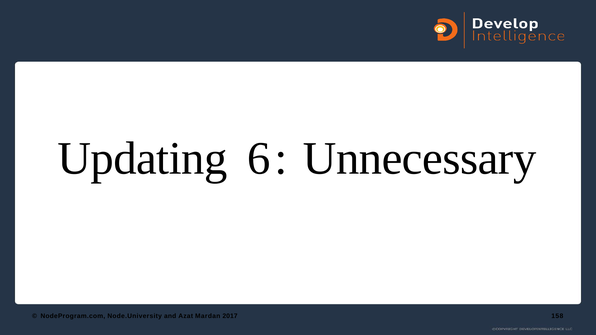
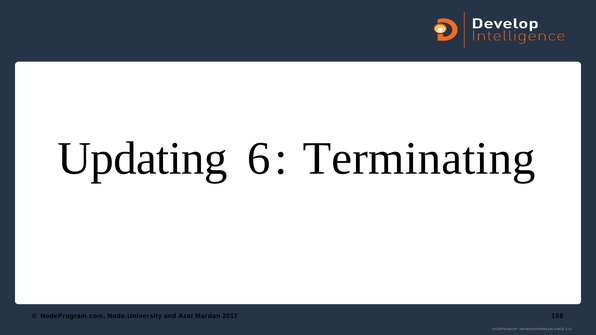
Unnecessary: Unnecessary -> Terminating
